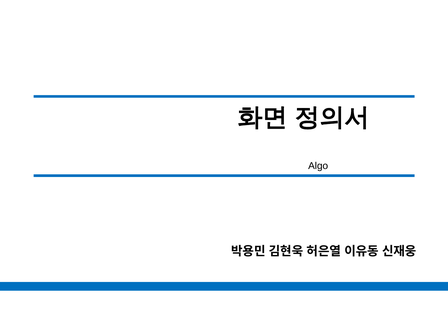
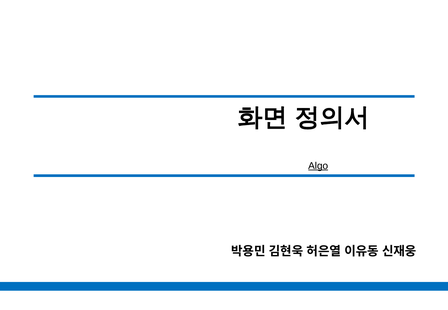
Algo underline: none -> present
